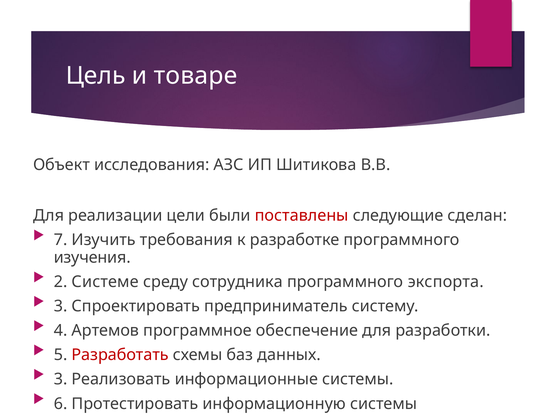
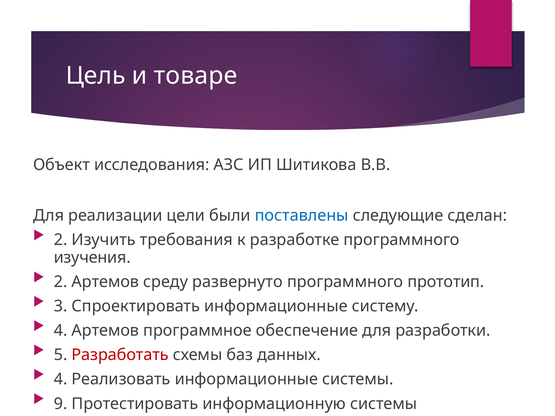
поставлены colour: red -> blue
7 at (61, 240): 7 -> 2
2 Системе: Системе -> Артемов
сотрудника: сотрудника -> развернуто
экспорта: экспорта -> прототип
Спроектировать предприниматель: предприниматель -> информационные
3 at (61, 380): 3 -> 4
6: 6 -> 9
